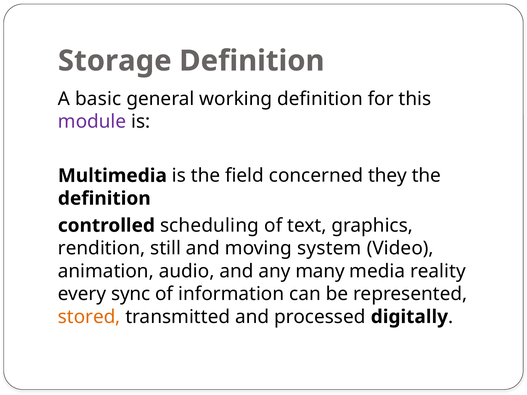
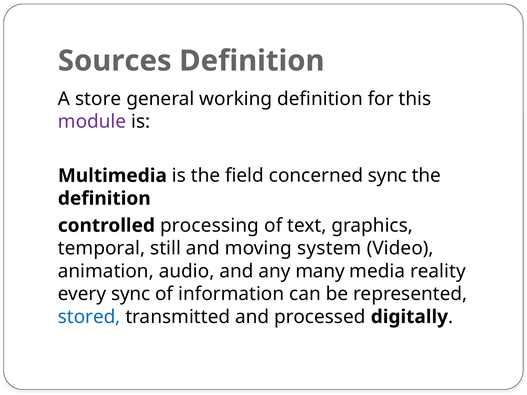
Storage: Storage -> Sources
basic: basic -> store
concerned they: they -> sync
scheduling: scheduling -> processing
rendition: rendition -> temporal
stored colour: orange -> blue
